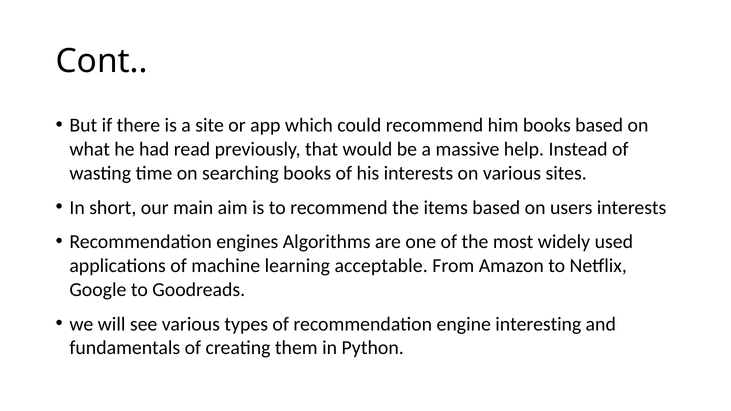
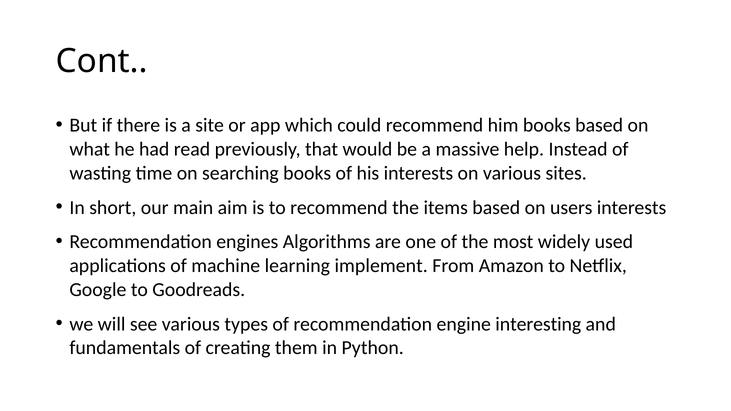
acceptable: acceptable -> implement
